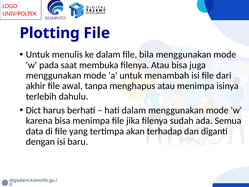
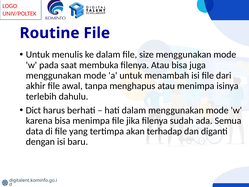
Plotting: Plotting -> Routine
bila: bila -> size
